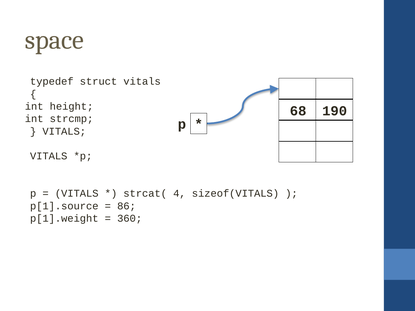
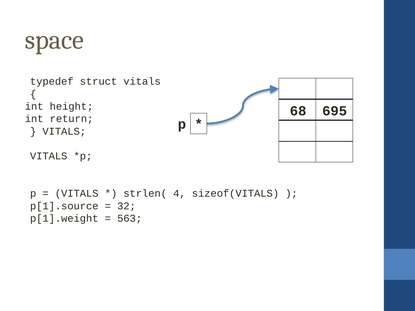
190: 190 -> 695
strcmp: strcmp -> return
strcat(: strcat( -> strlen(
86: 86 -> 32
360: 360 -> 563
